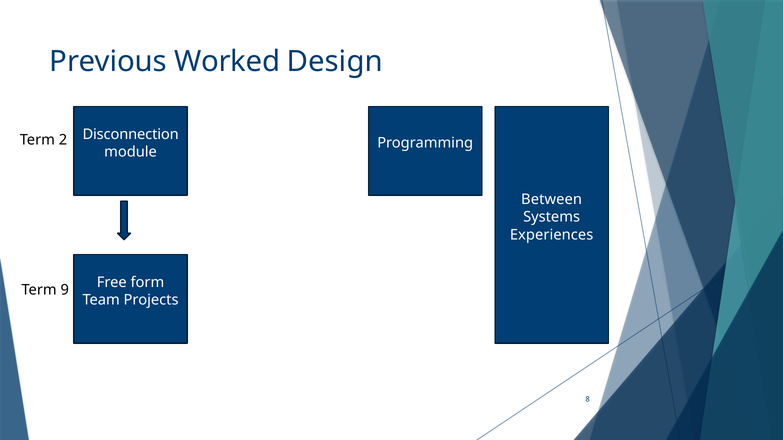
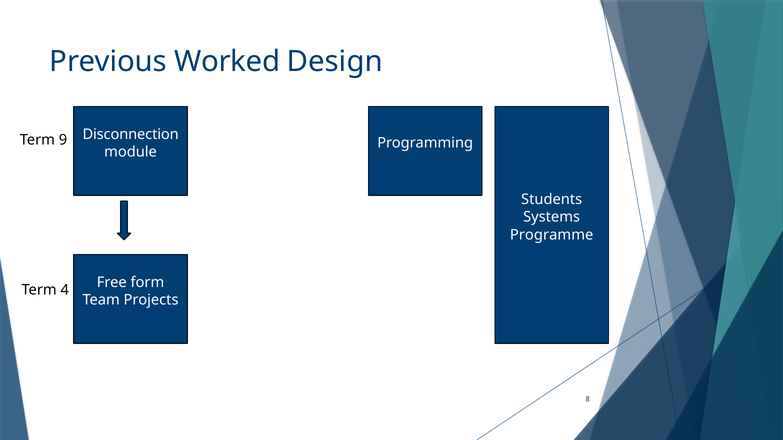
2: 2 -> 9
Between: Between -> Students
Experiences: Experiences -> Programme
9: 9 -> 4
